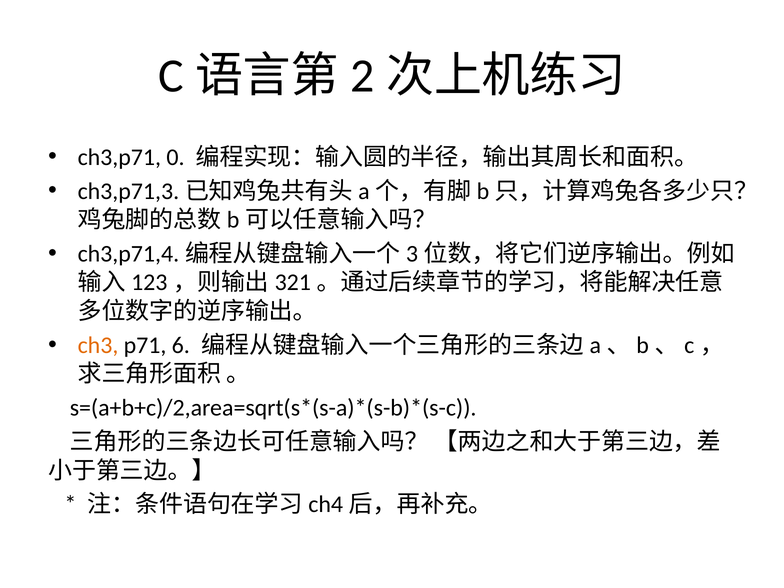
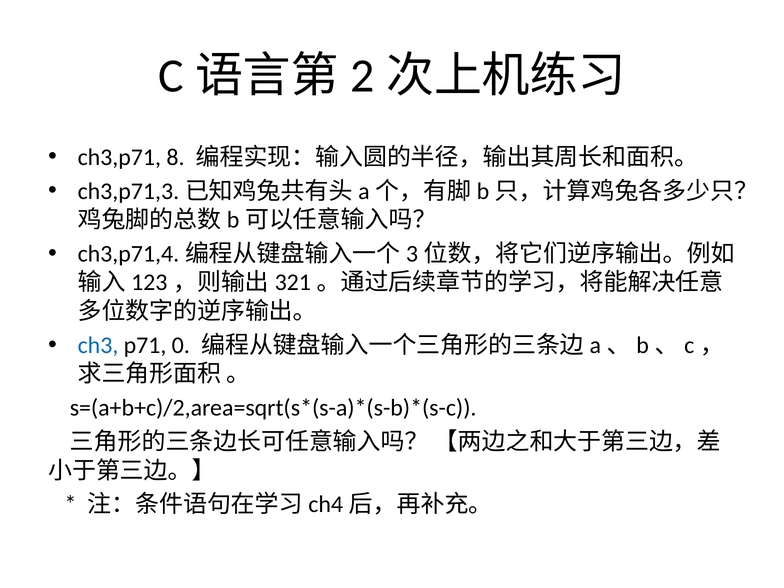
0: 0 -> 8
ch3 colour: orange -> blue
6: 6 -> 0
